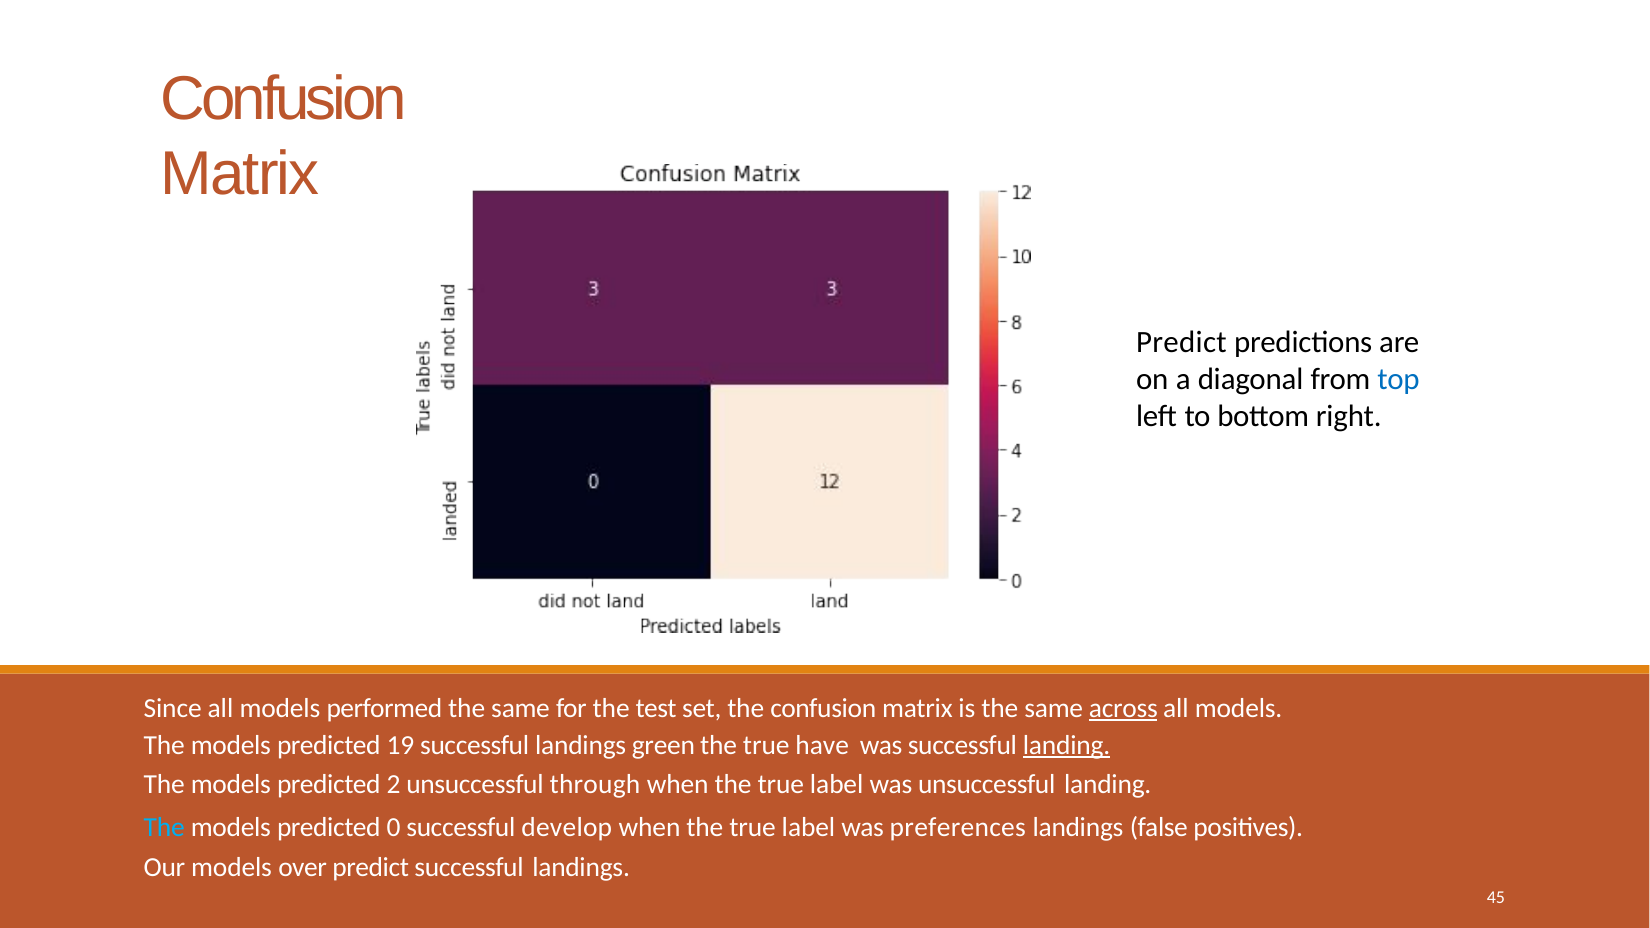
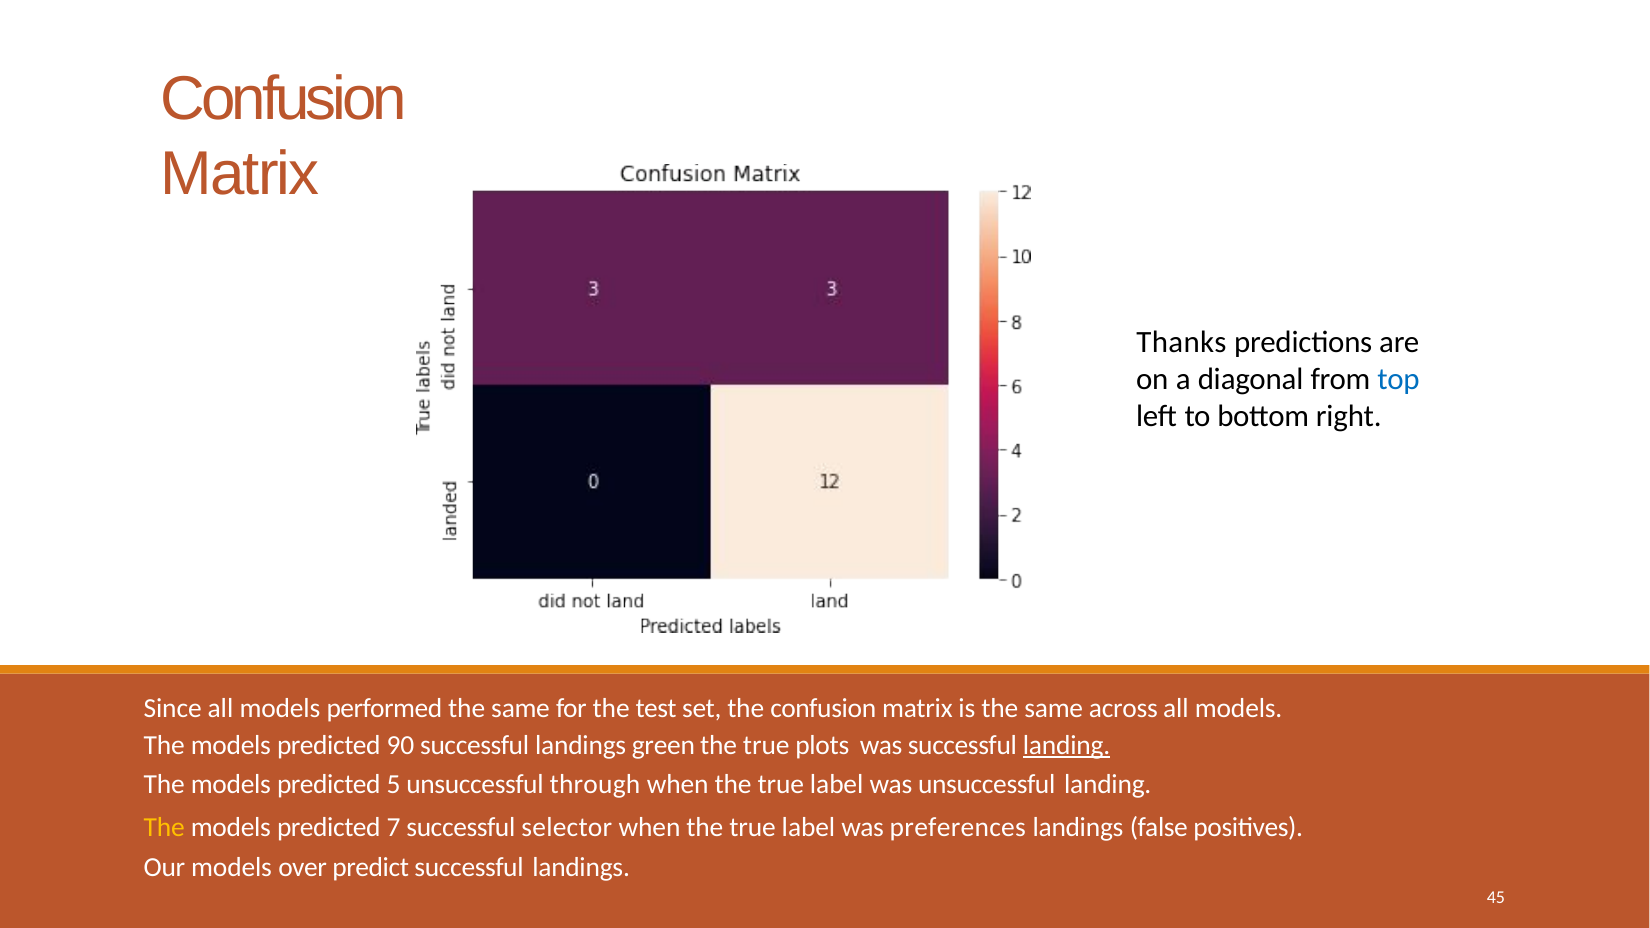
Predict at (1181, 342): Predict -> Thanks
across underline: present -> none
19: 19 -> 90
have: have -> plots
2: 2 -> 5
The at (164, 827) colour: light blue -> yellow
0: 0 -> 7
develop: develop -> selector
